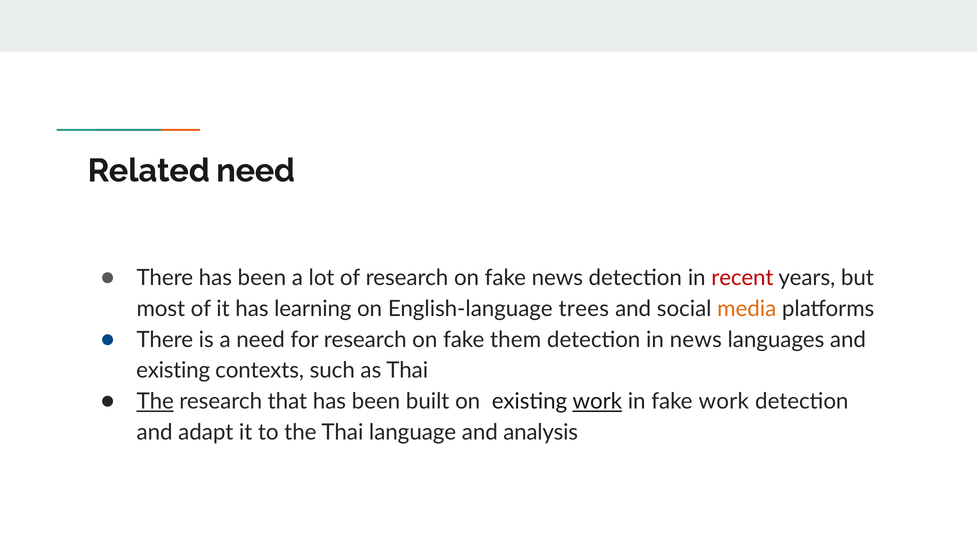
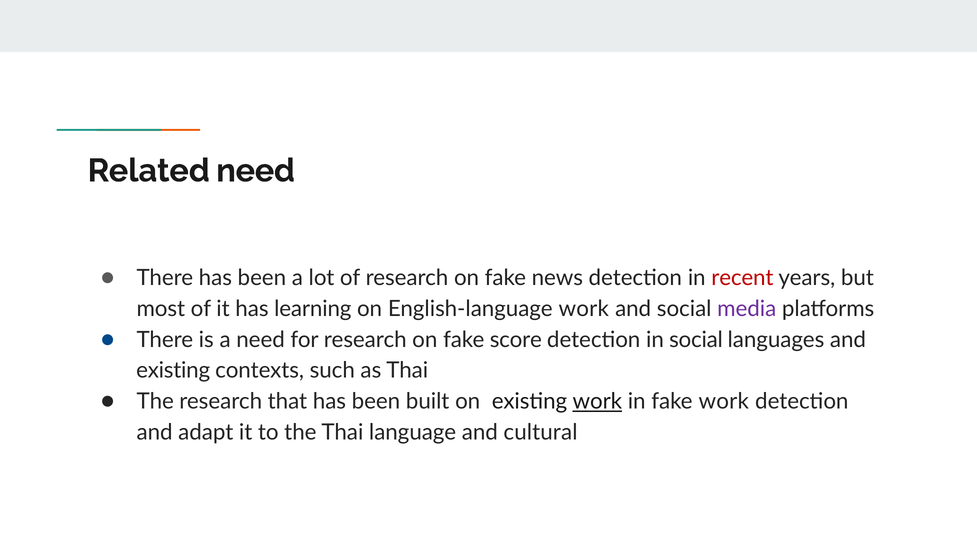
English-language trees: trees -> work
media colour: orange -> purple
them: them -> score
in news: news -> social
The at (155, 401) underline: present -> none
analysis: analysis -> cultural
